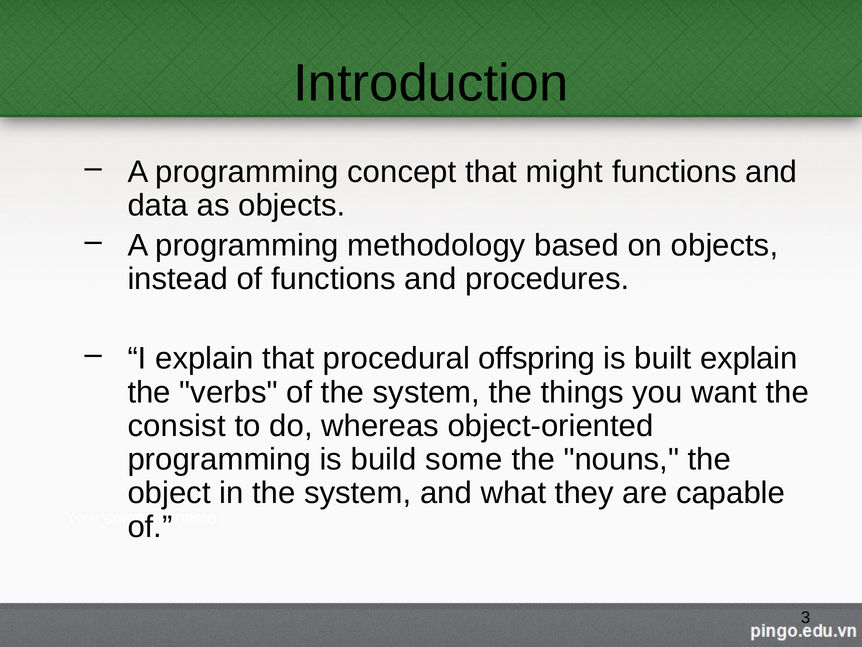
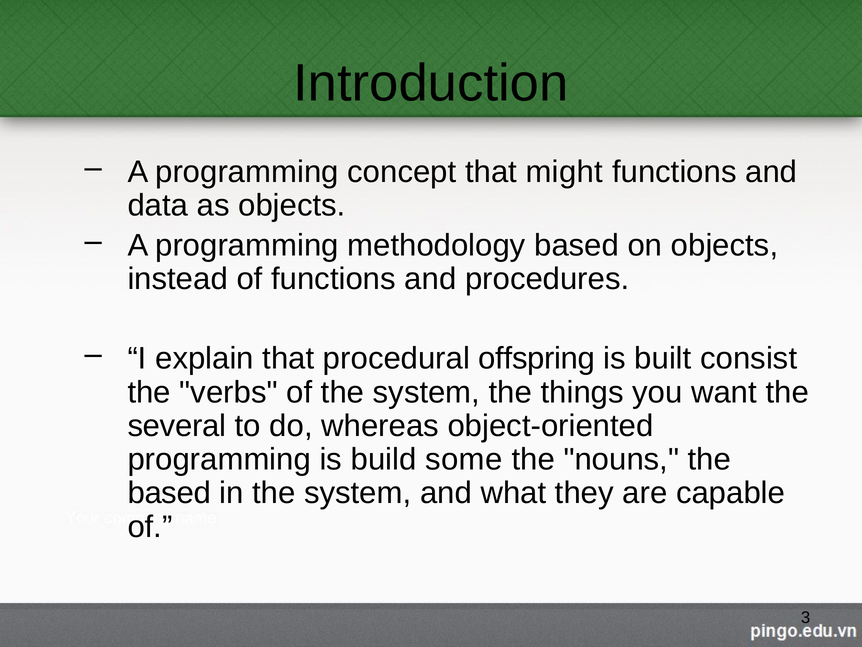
built explain: explain -> consist
consist: consist -> several
object at (169, 493): object -> based
